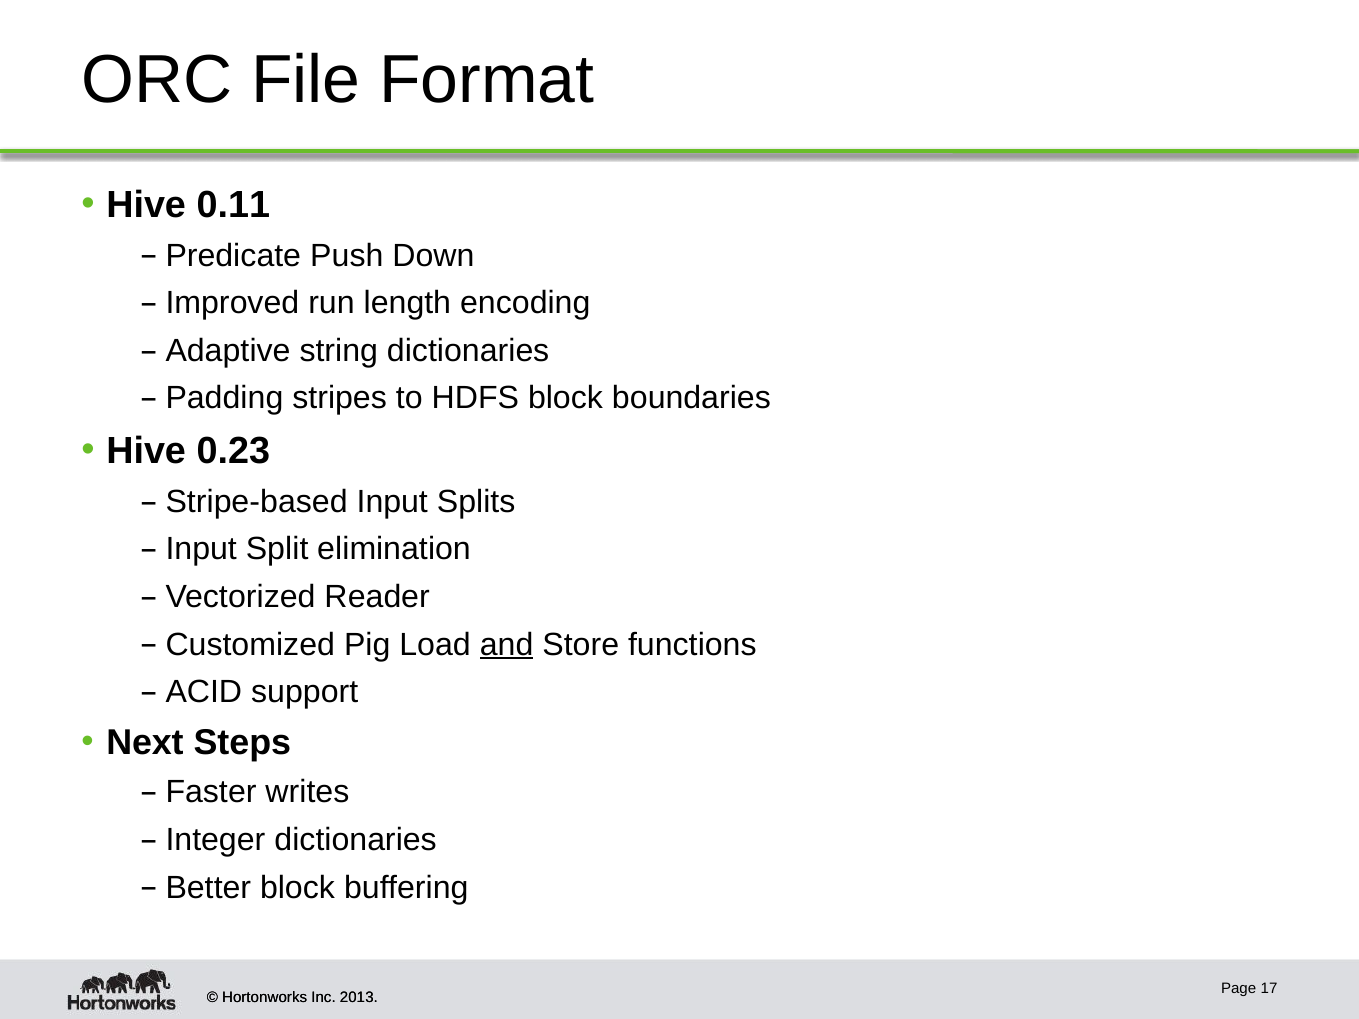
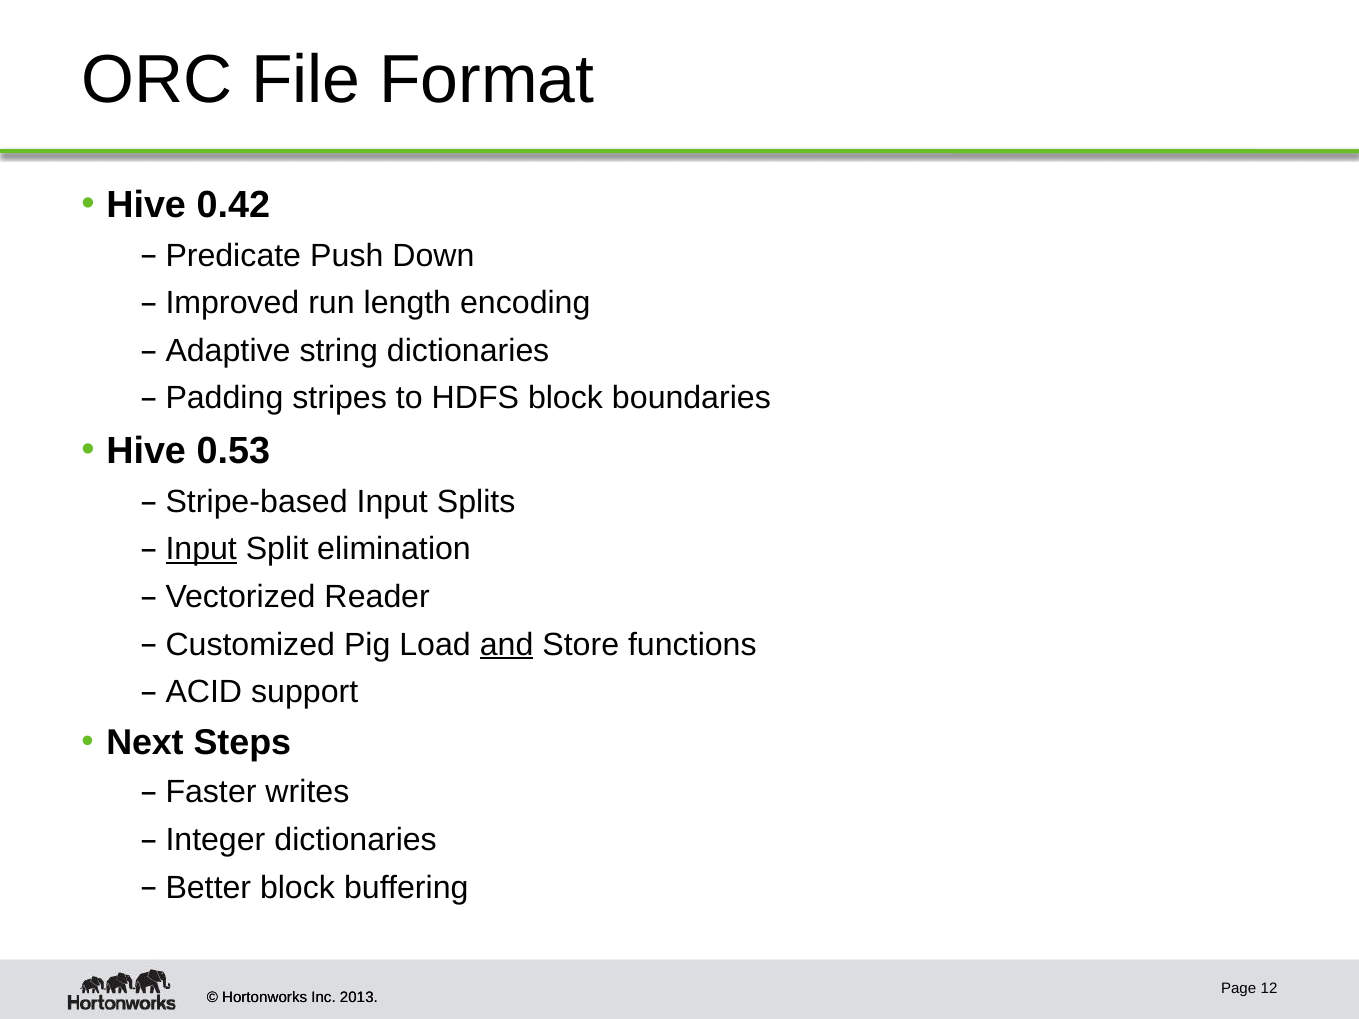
0.11: 0.11 -> 0.42
0.23: 0.23 -> 0.53
Input at (201, 549) underline: none -> present
17: 17 -> 12
